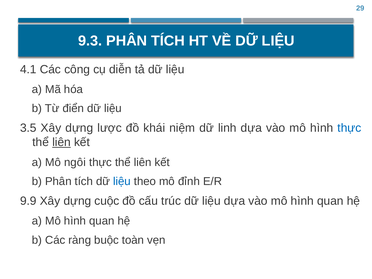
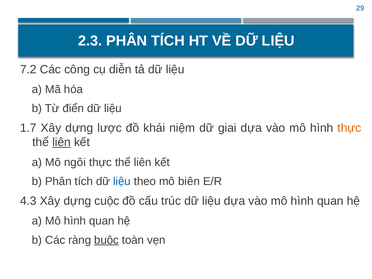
9.3: 9.3 -> 2.3
4.1: 4.1 -> 7.2
3.5: 3.5 -> 1.7
linh: linh -> giai
thực at (349, 128) colour: blue -> orange
đỉnh: đỉnh -> biên
9.9: 9.9 -> 4.3
buộc underline: none -> present
